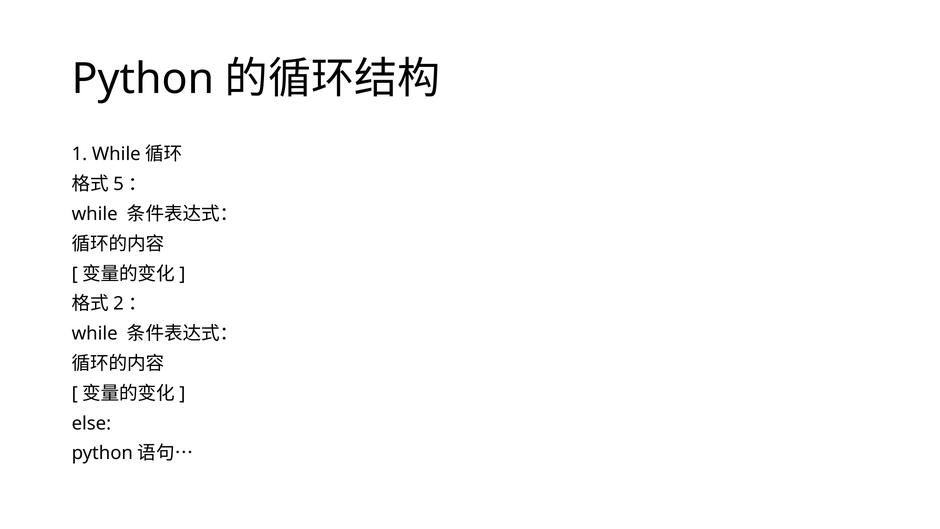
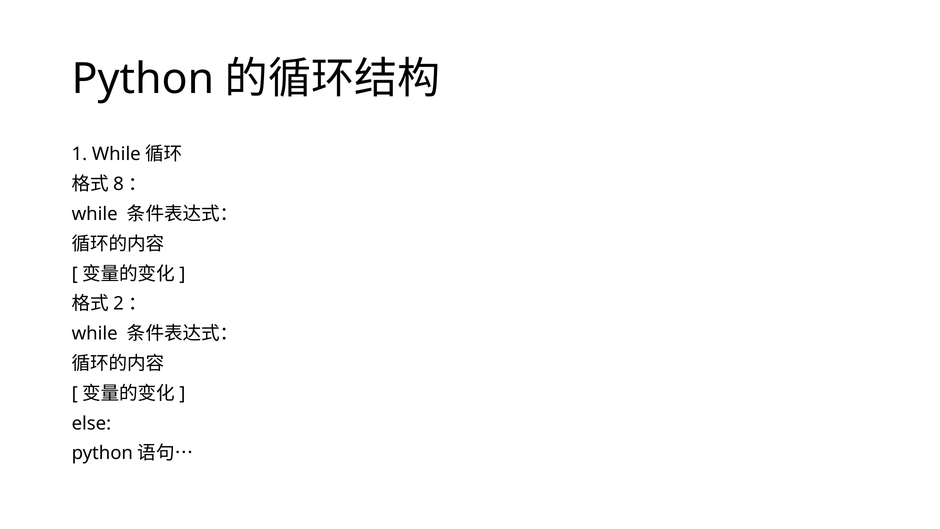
5: 5 -> 8
